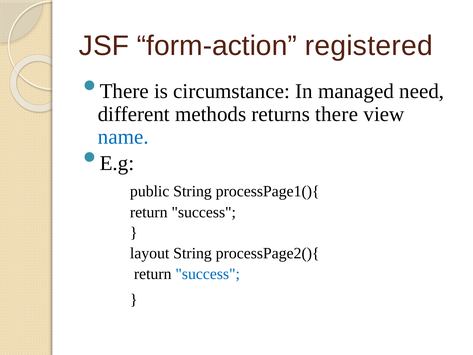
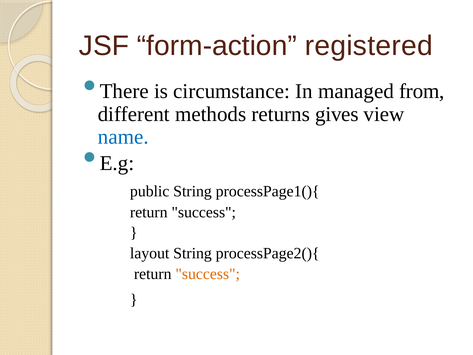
need: need -> from
returns there: there -> gives
success at (208, 274) colour: blue -> orange
